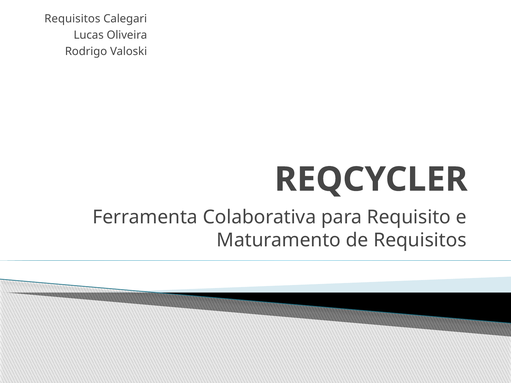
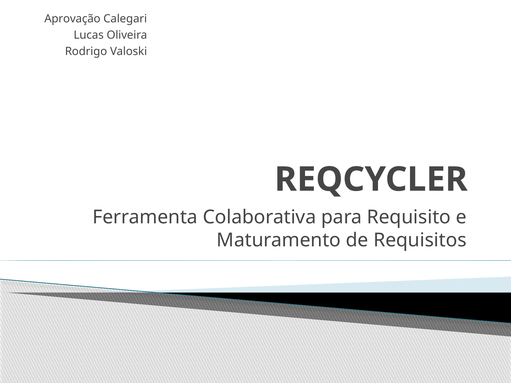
Requisitos at (72, 19): Requisitos -> Aprovação
